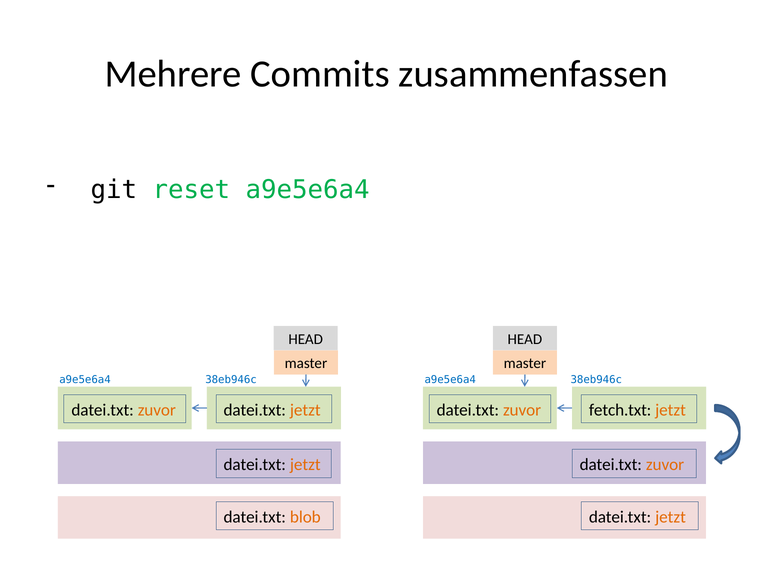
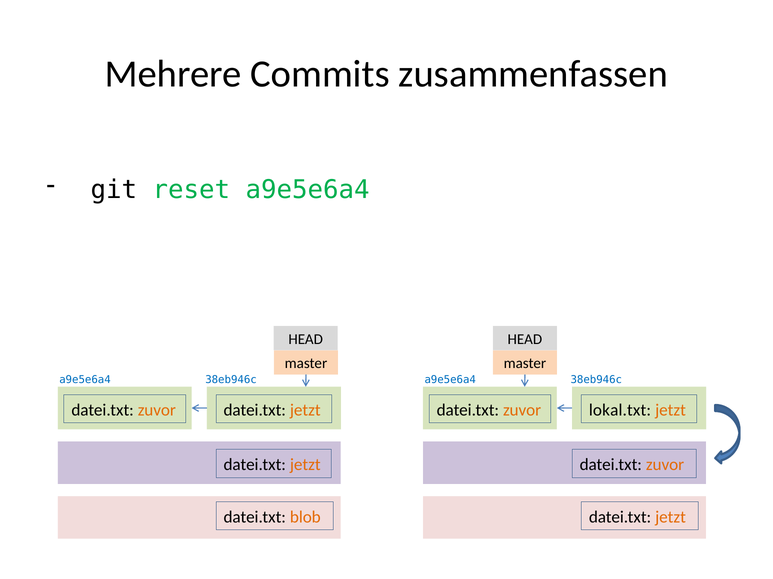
fetch.txt: fetch.txt -> lokal.txt
